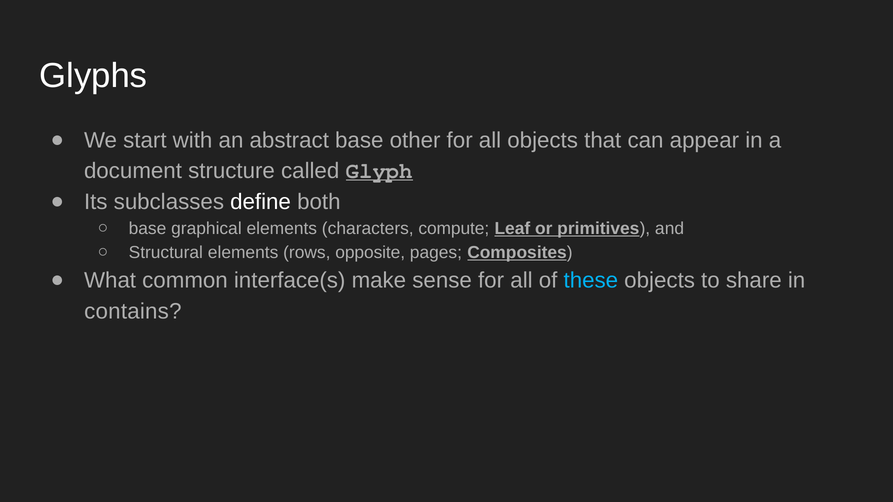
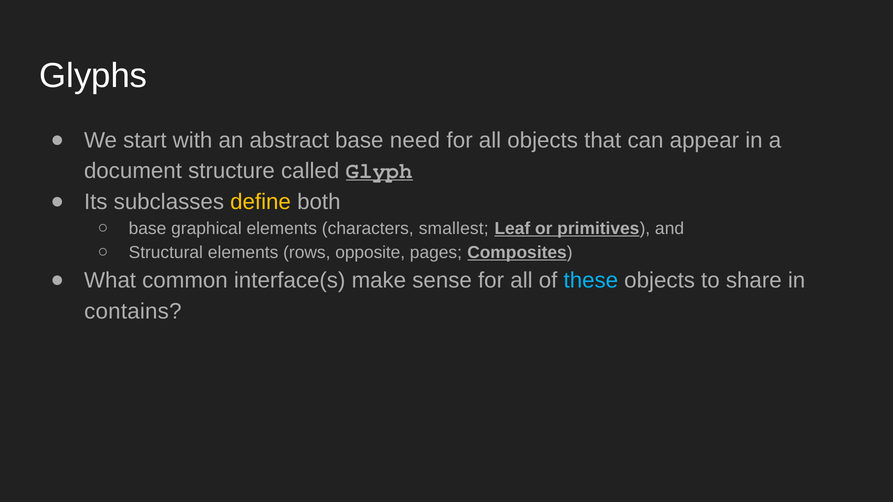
other: other -> need
define colour: white -> yellow
compute: compute -> smallest
